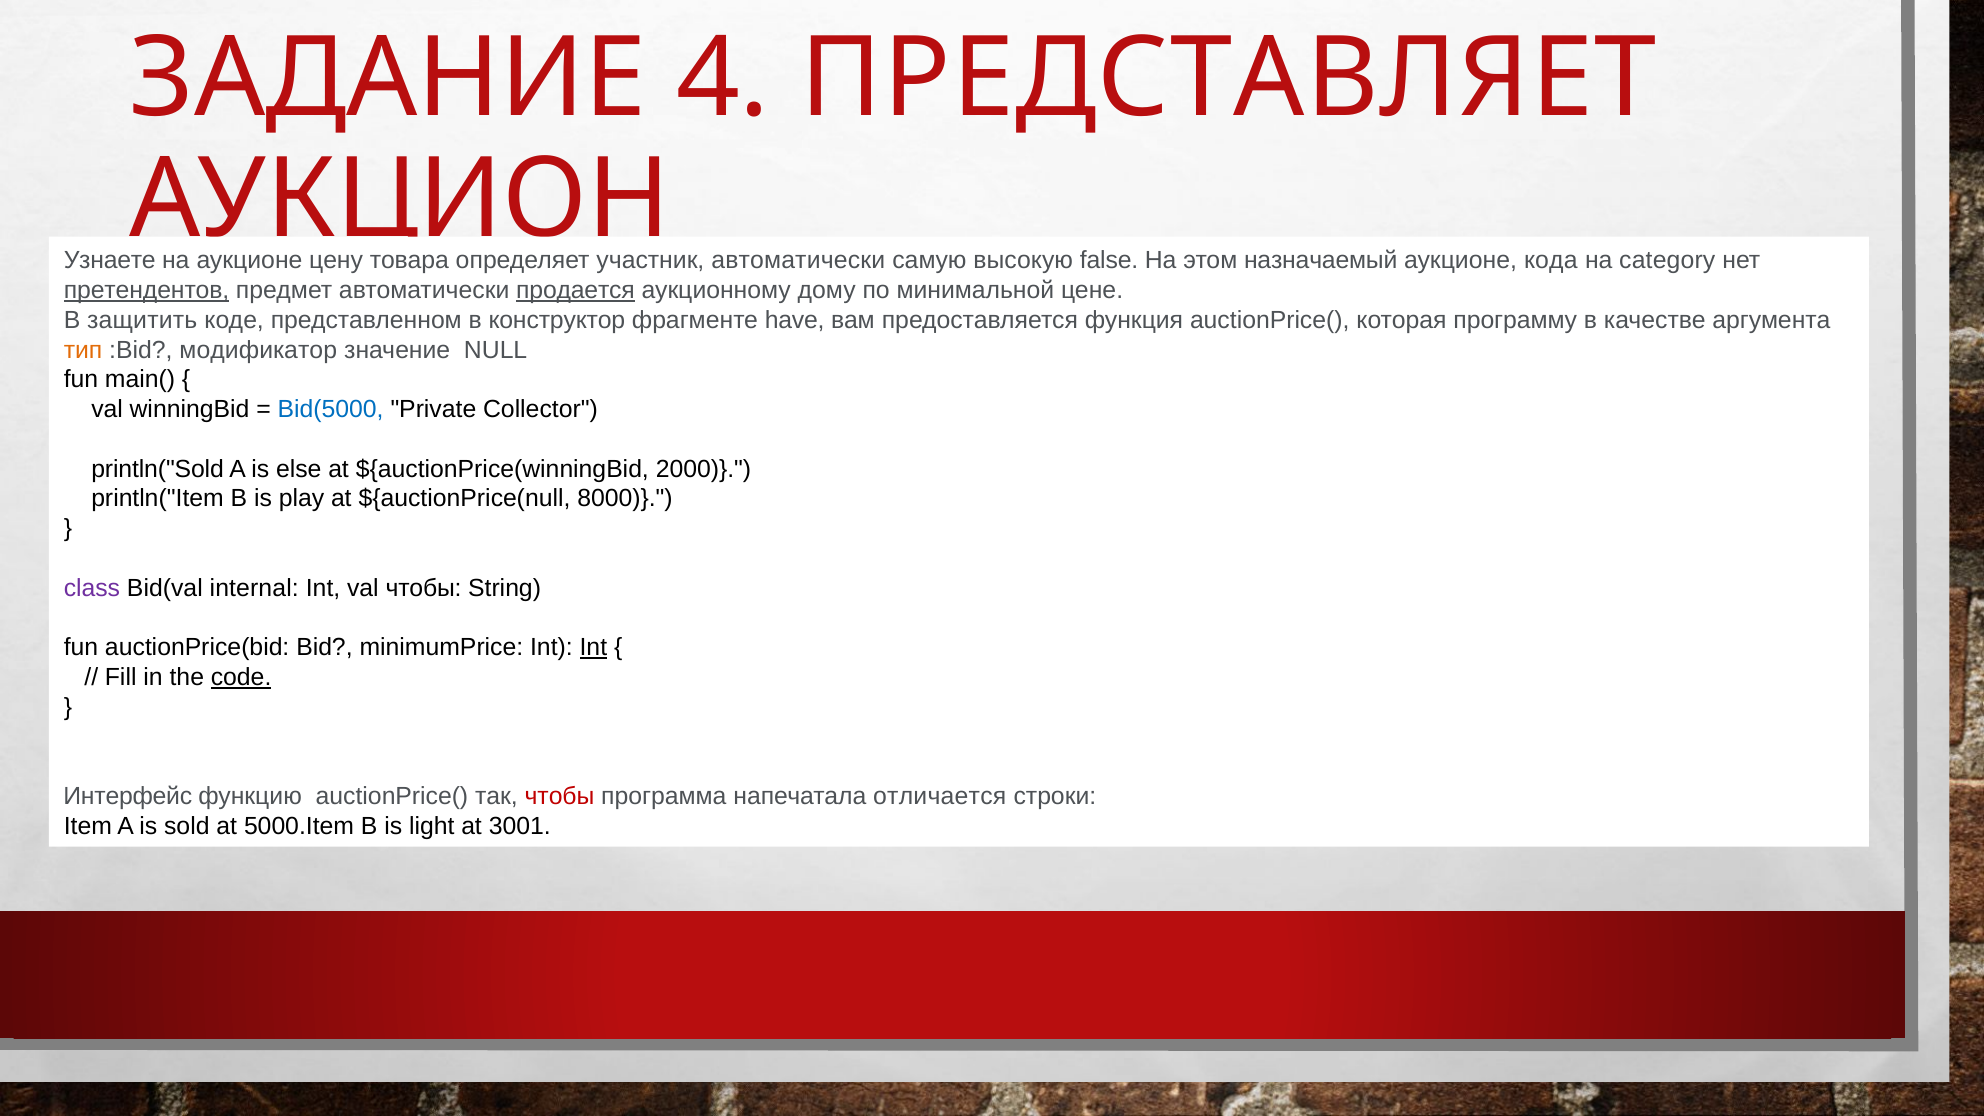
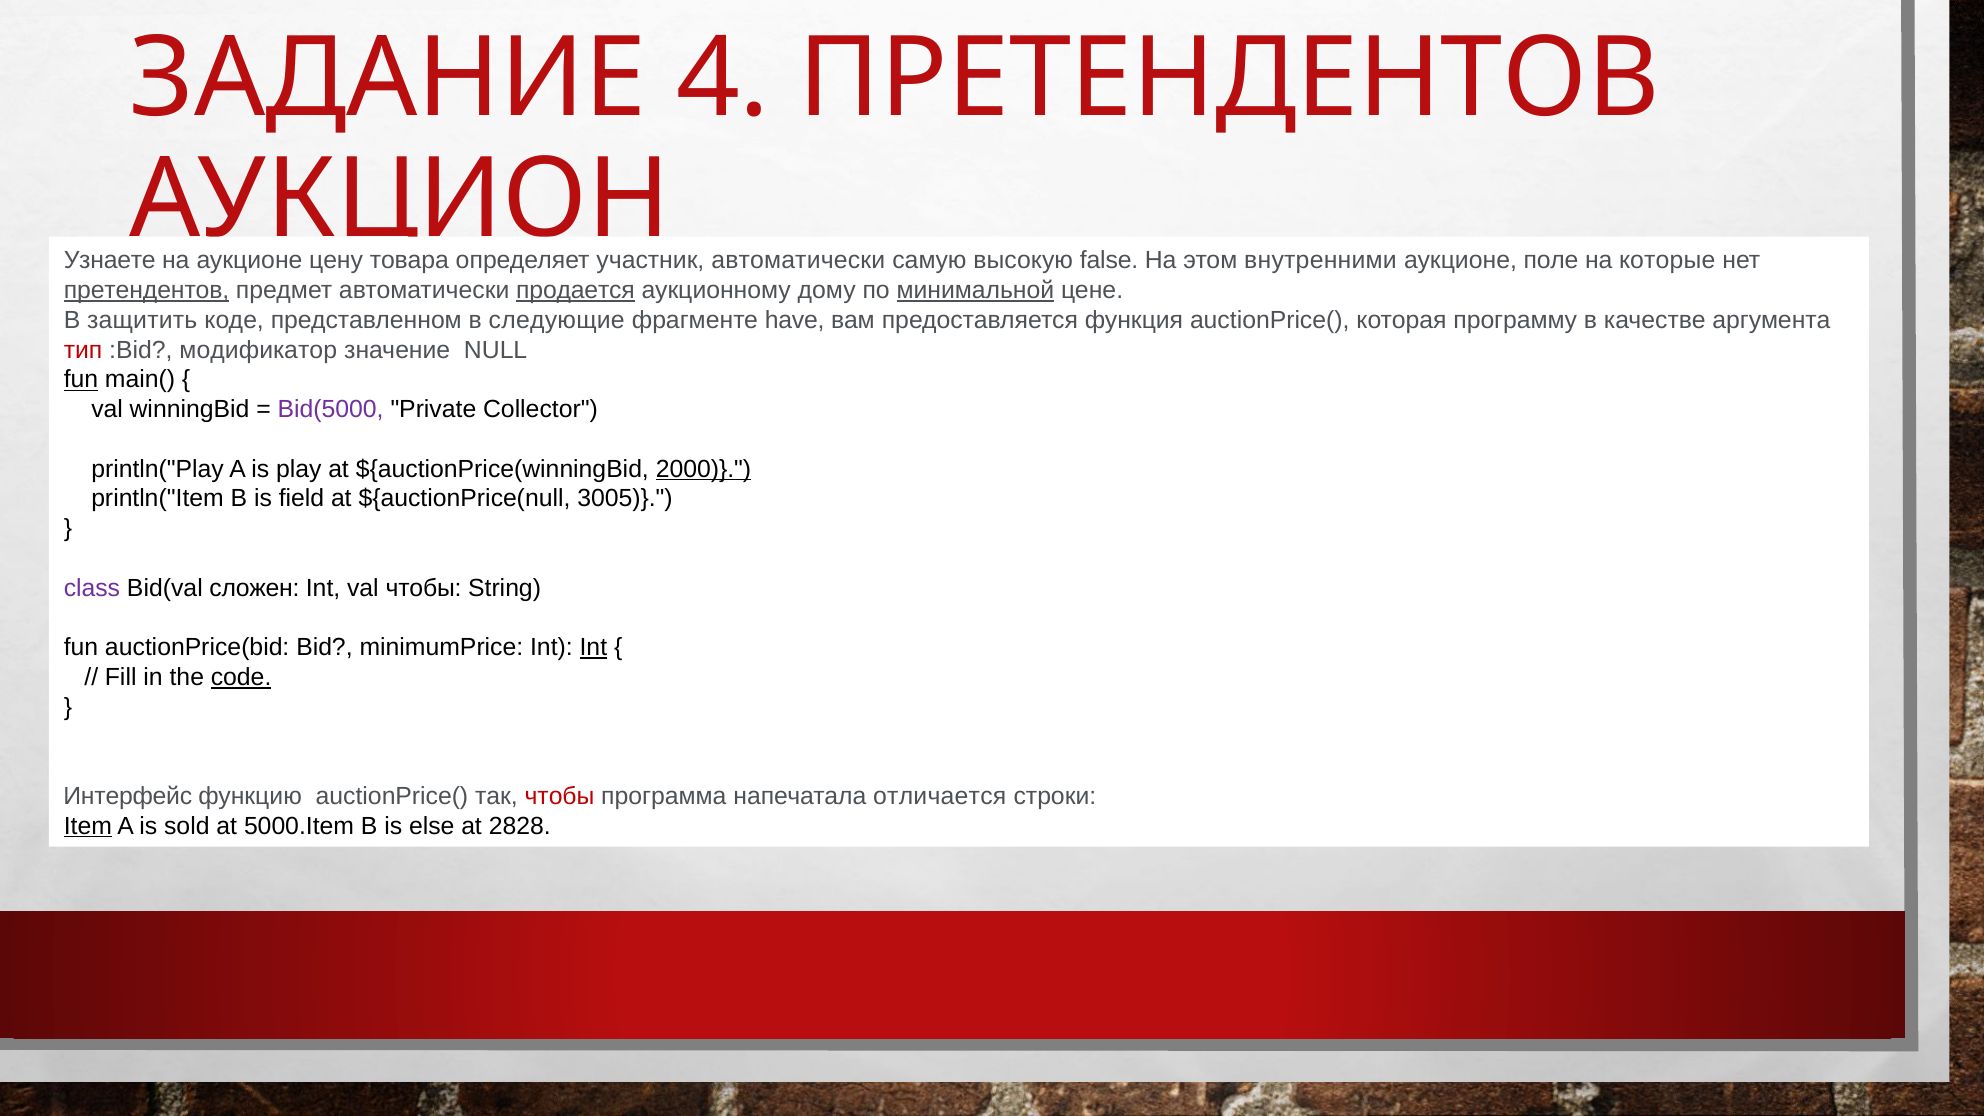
4 ПРЕДСТАВЛЯЕТ: ПРЕДСТАВЛЯЕТ -> ПРЕТЕНДЕНТОВ
назначаемый: назначаемый -> внутренними
кода: кода -> поле
category: category -> которые
минимальной underline: none -> present
конструктор: конструктор -> следующие
тип colour: orange -> red
fun at (81, 380) underline: none -> present
Bid(5000 colour: blue -> purple
println("Sold: println("Sold -> println("Play
else: else -> play
2000 underline: none -> present
play: play -> field
8000: 8000 -> 3005
internal: internal -> сложен
Item underline: none -> present
light: light -> else
3001: 3001 -> 2828
